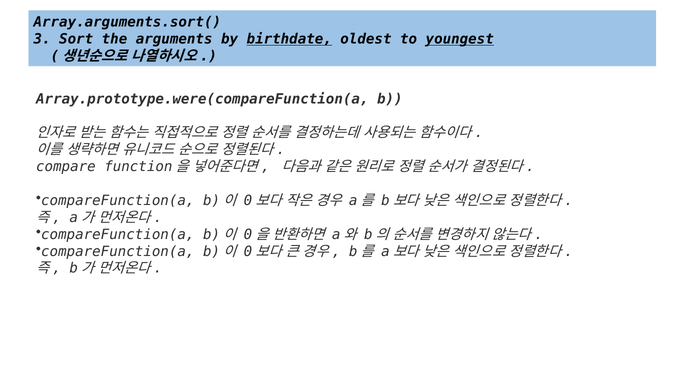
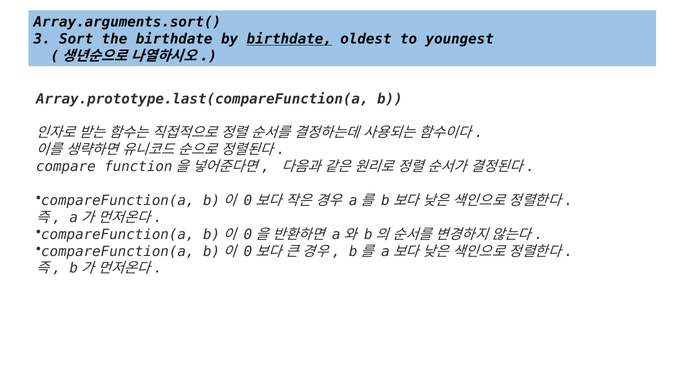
the arguments: arguments -> birthdate
youngest underline: present -> none
Array.prototype.were(compareFunction(a: Array.prototype.were(compareFunction(a -> Array.prototype.last(compareFunction(a
